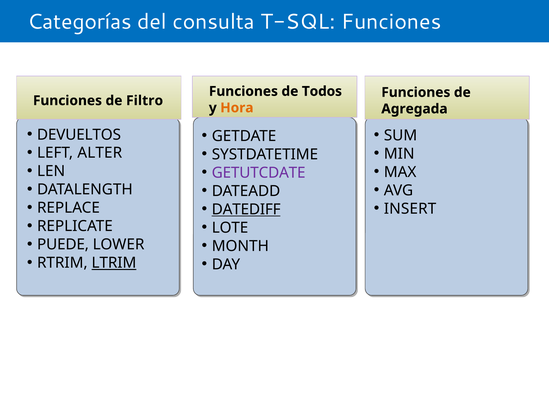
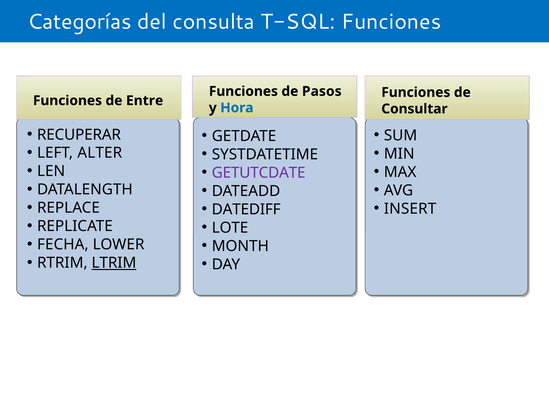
Todos: Todos -> Pasos
Filtro: Filtro -> Entre
Hora colour: orange -> blue
Agregada: Agregada -> Consultar
DEVUELTOS: DEVUELTOS -> RECUPERAR
DATEDIFF underline: present -> none
PUEDE: PUEDE -> FECHA
